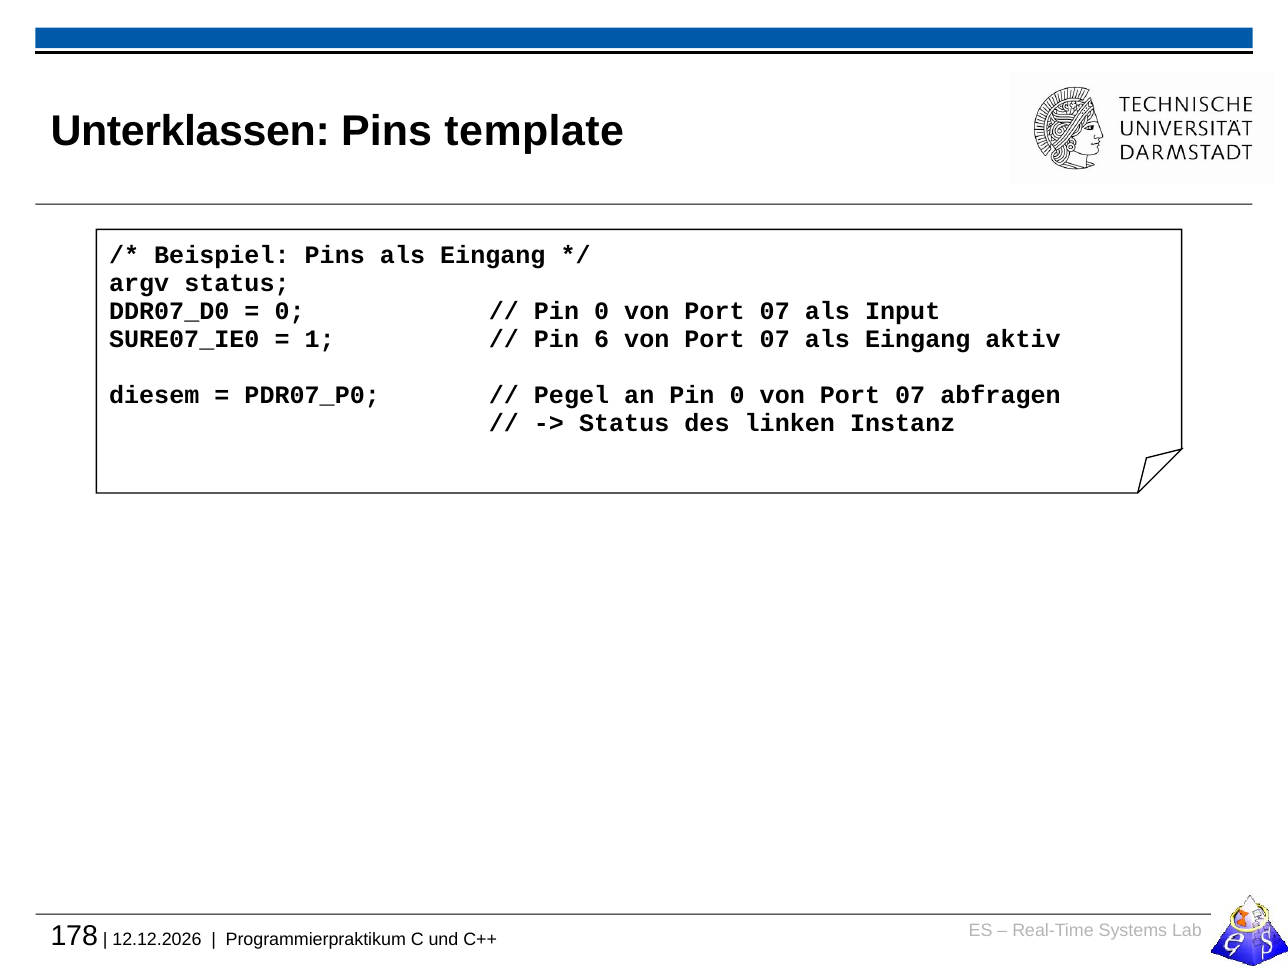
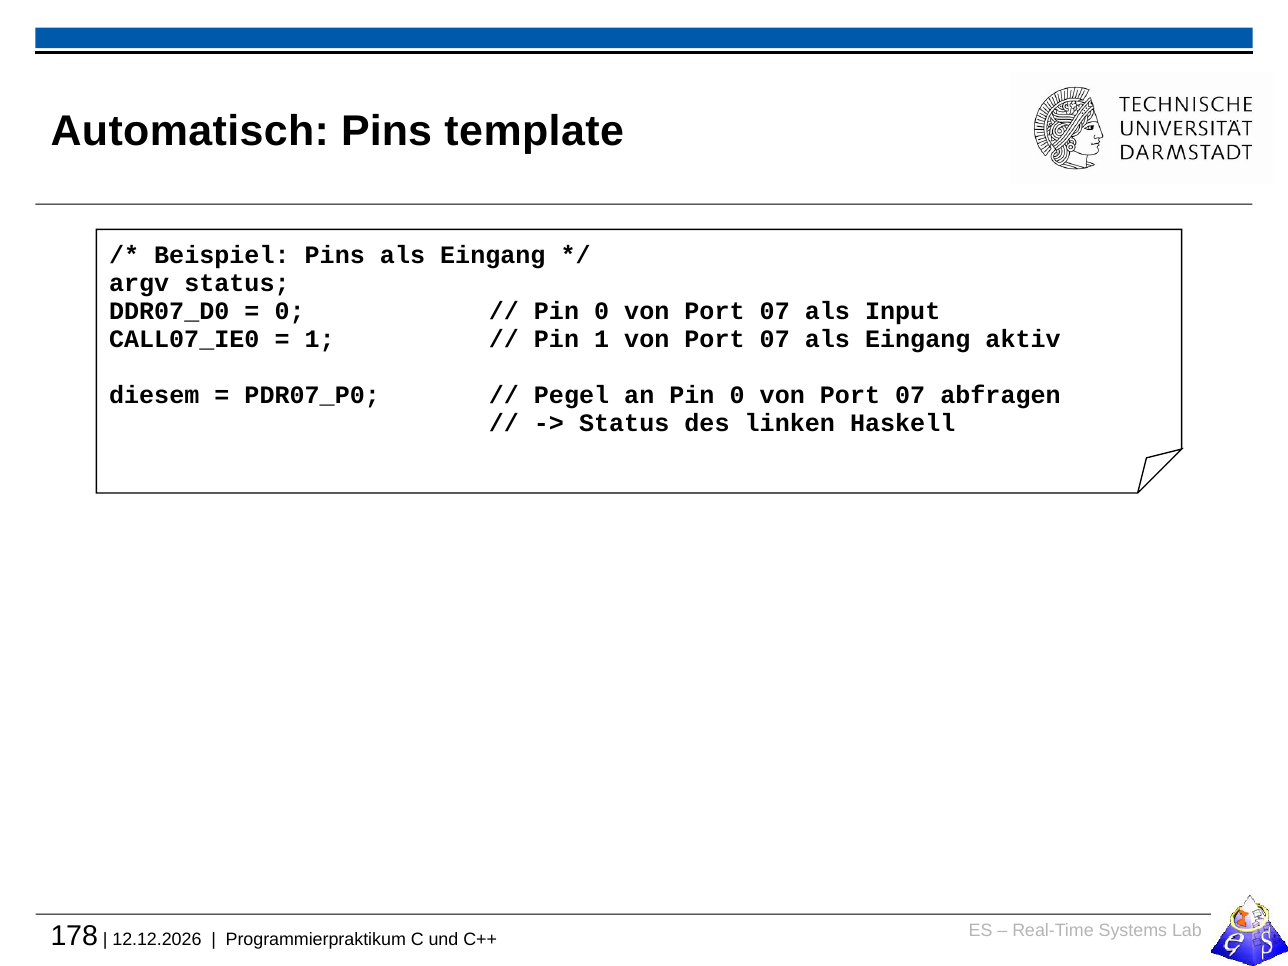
Unterklassen: Unterklassen -> Automatisch
SURE07_IE0: SURE07_IE0 -> CALL07_IE0
Pin 6: 6 -> 1
Instanz: Instanz -> Haskell
